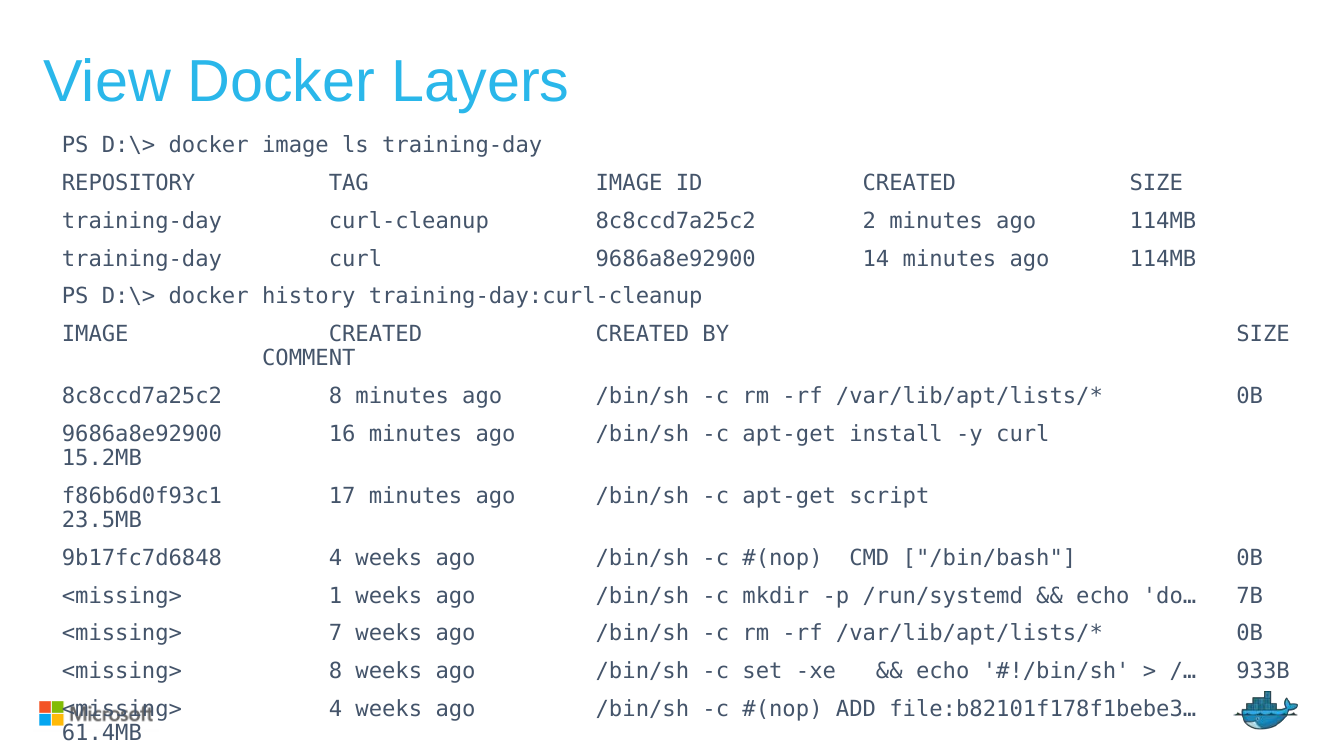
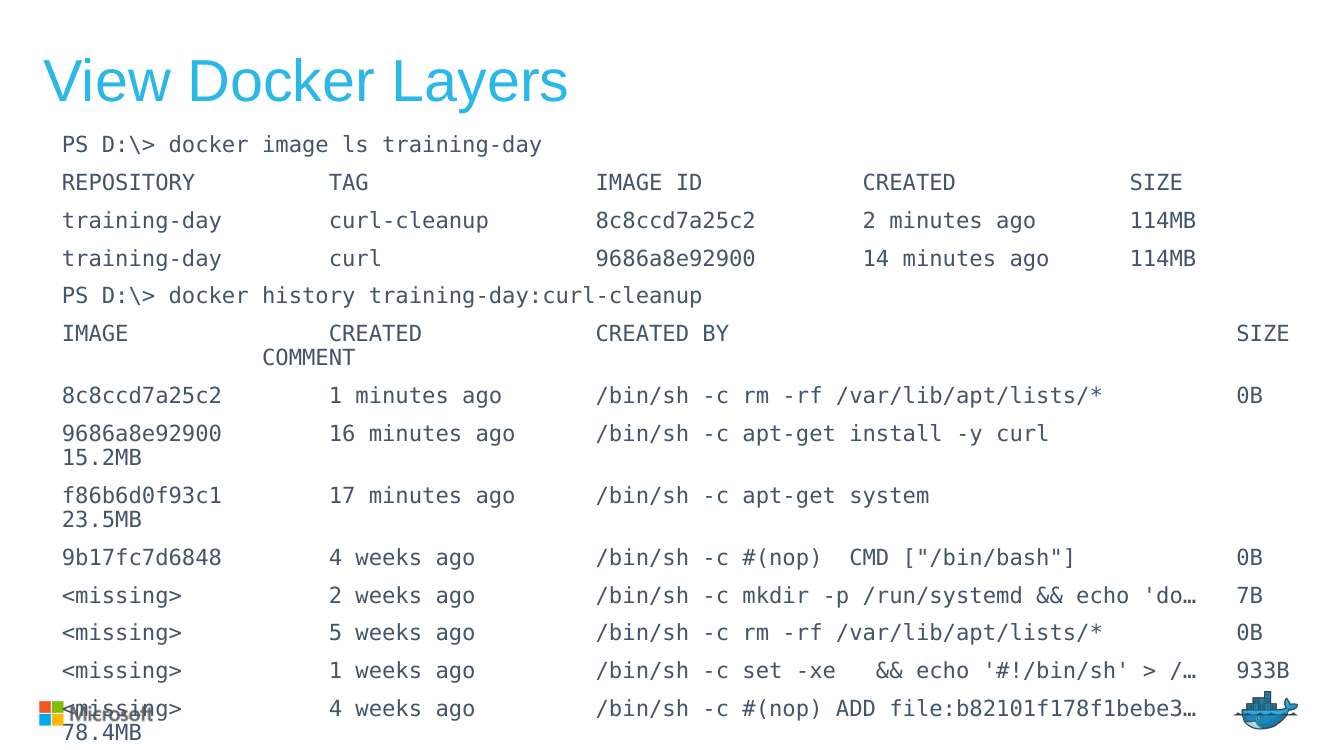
8c8ccd7a25c2 8: 8 -> 1
script: script -> system
<missing> 1: 1 -> 2
7: 7 -> 5
<missing> 8: 8 -> 1
61.4MB: 61.4MB -> 78.4MB
